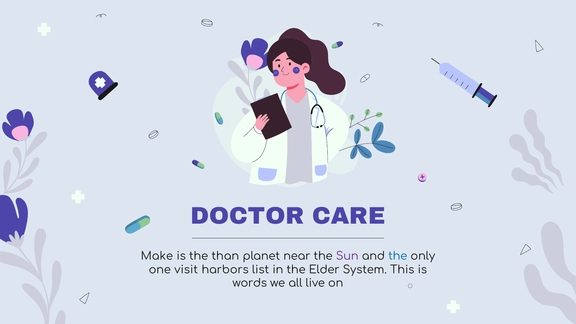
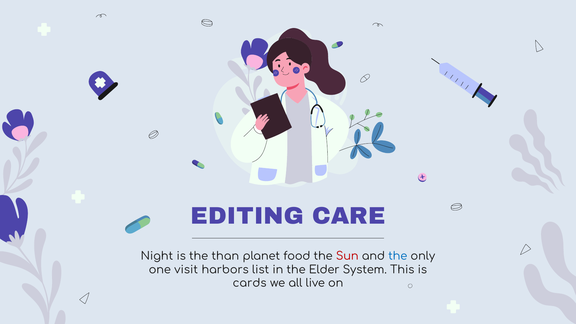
DOCTOR: DOCTOR -> EDITING
Make: Make -> Night
near: near -> food
Sun colour: purple -> red
words: words -> cards
